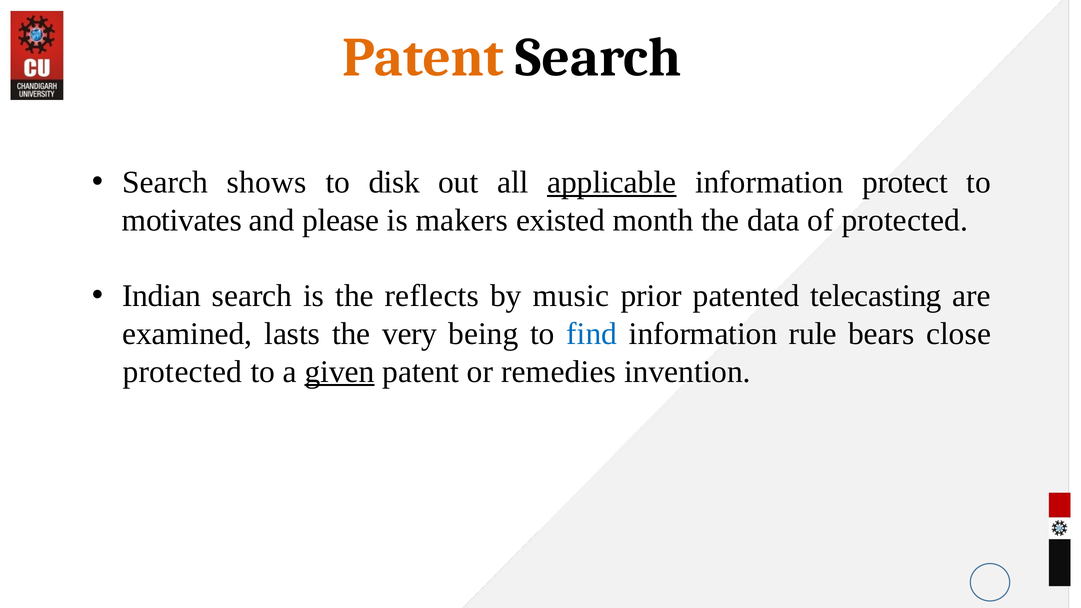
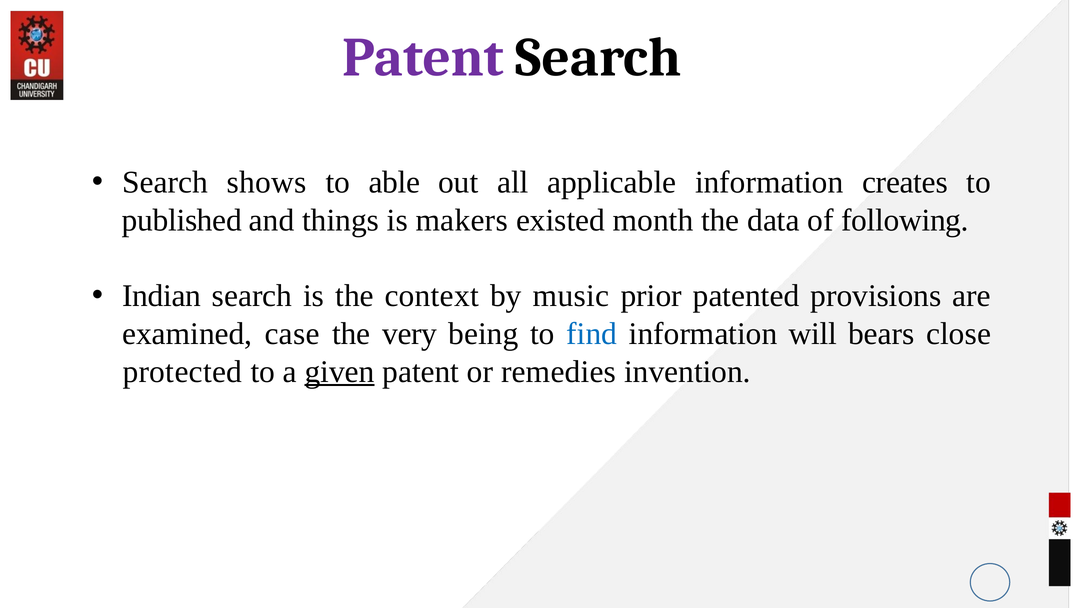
Patent at (423, 58) colour: orange -> purple
disk: disk -> able
applicable underline: present -> none
protect: protect -> creates
motivates: motivates -> published
please: please -> things
of protected: protected -> following
reflects: reflects -> context
telecasting: telecasting -> provisions
lasts: lasts -> case
rule: rule -> will
